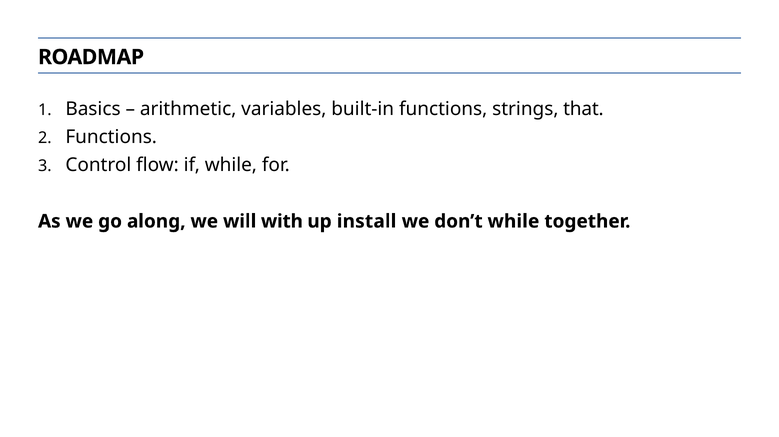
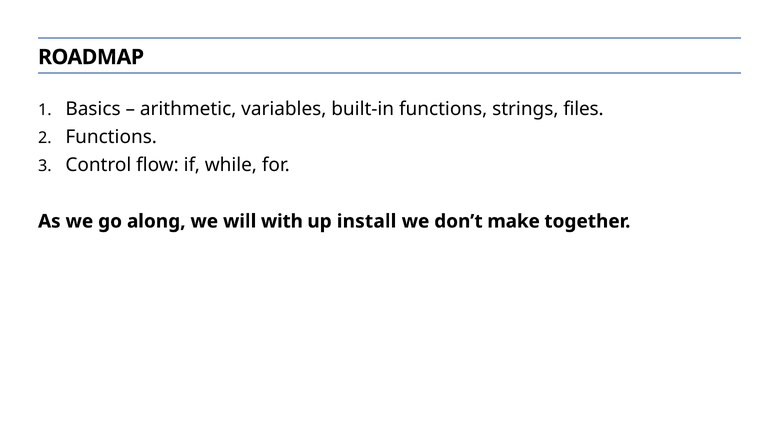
that: that -> files
don’t while: while -> make
